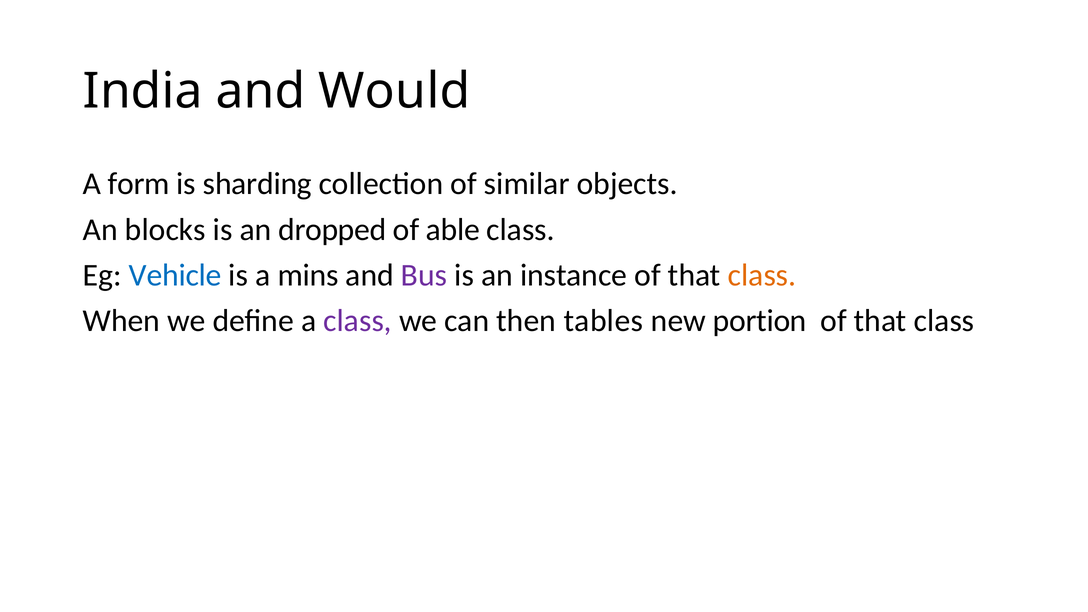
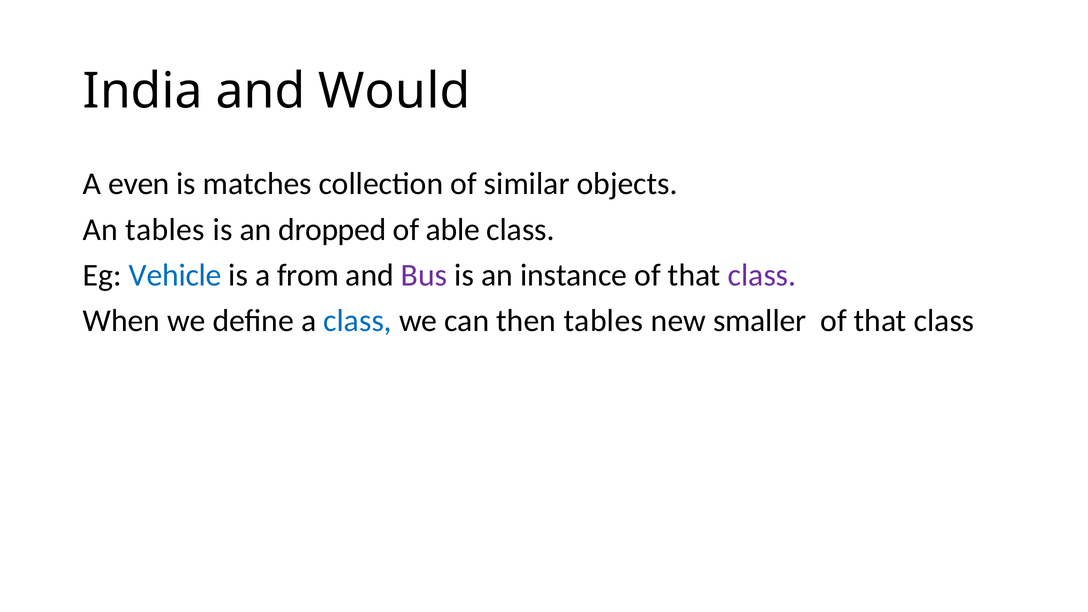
form: form -> even
sharding: sharding -> matches
An blocks: blocks -> tables
mins: mins -> from
class at (762, 275) colour: orange -> purple
class at (358, 321) colour: purple -> blue
portion: portion -> smaller
